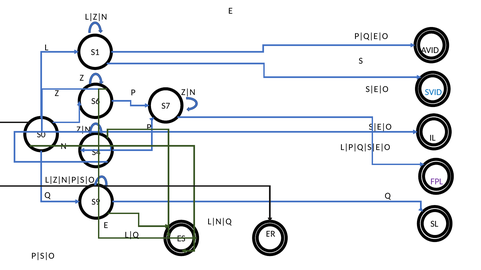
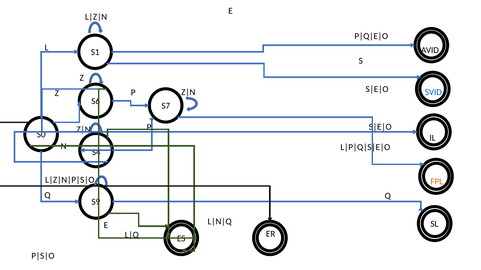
FPL colour: purple -> orange
